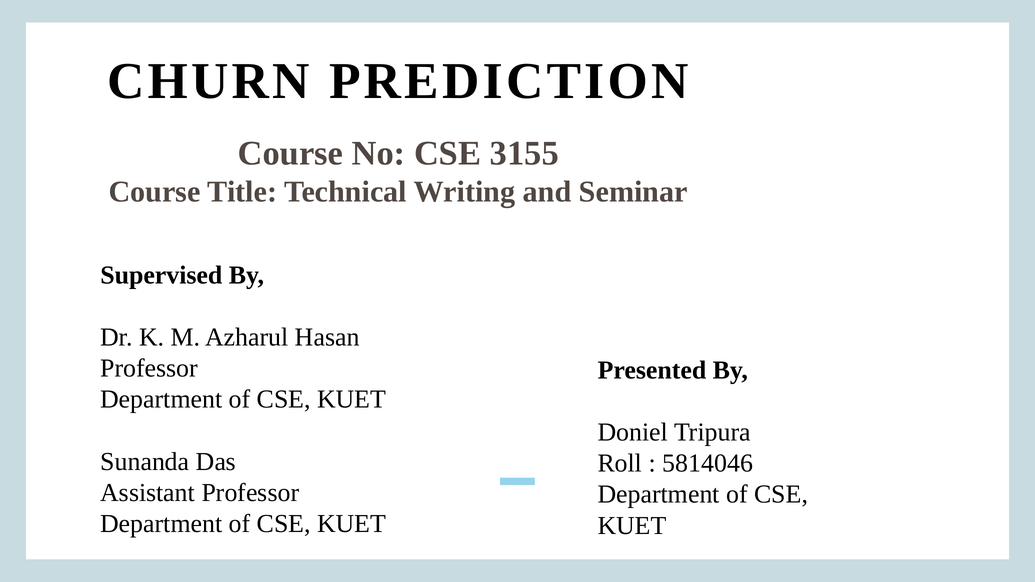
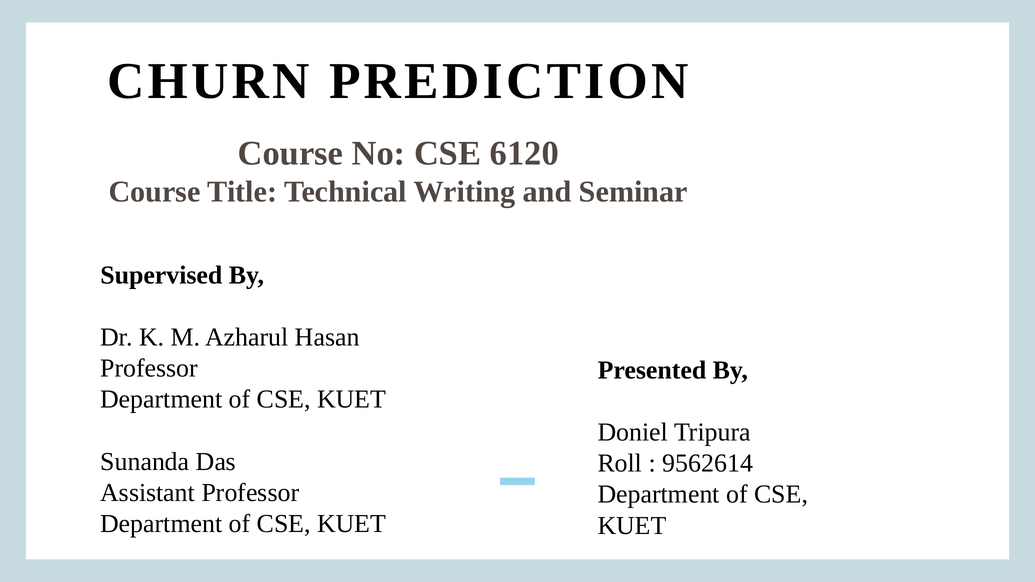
3155: 3155 -> 6120
5814046: 5814046 -> 9562614
